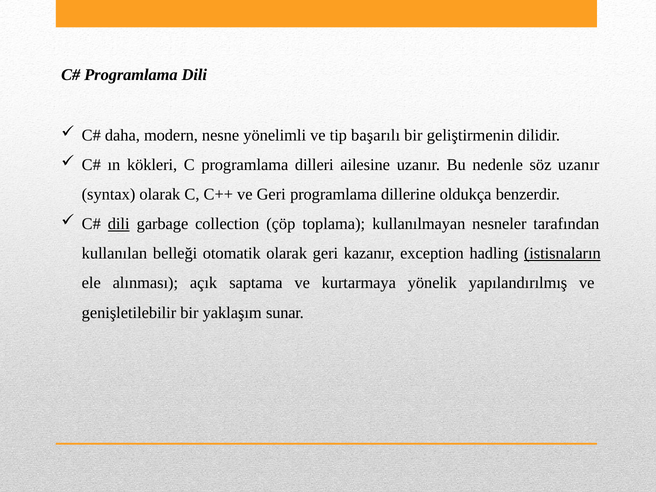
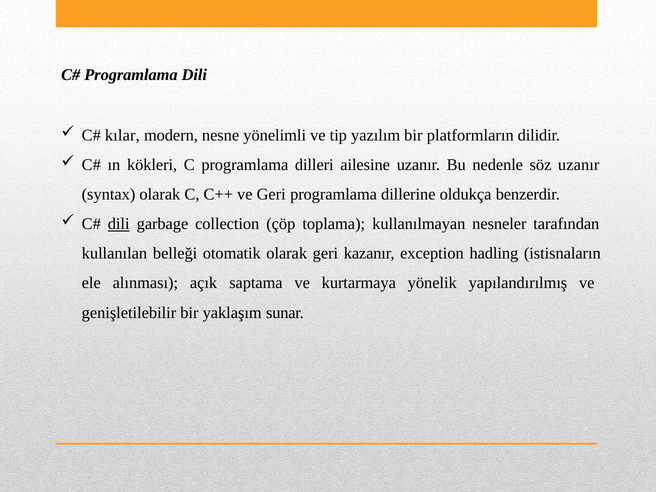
daha: daha -> kılar
başarılı: başarılı -> yazılım
geliştirmenin: geliştirmenin -> platformların
istisnaların underline: present -> none
